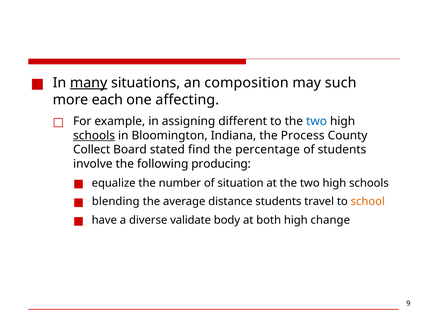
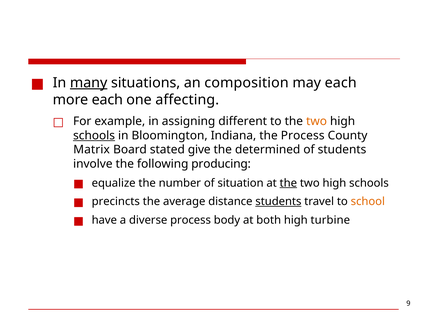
may such: such -> each
two at (317, 121) colour: blue -> orange
Collect: Collect -> Matrix
find: find -> give
percentage: percentage -> determined
the at (288, 183) underline: none -> present
blending: blending -> precincts
students at (278, 202) underline: none -> present
diverse validate: validate -> process
change: change -> turbine
